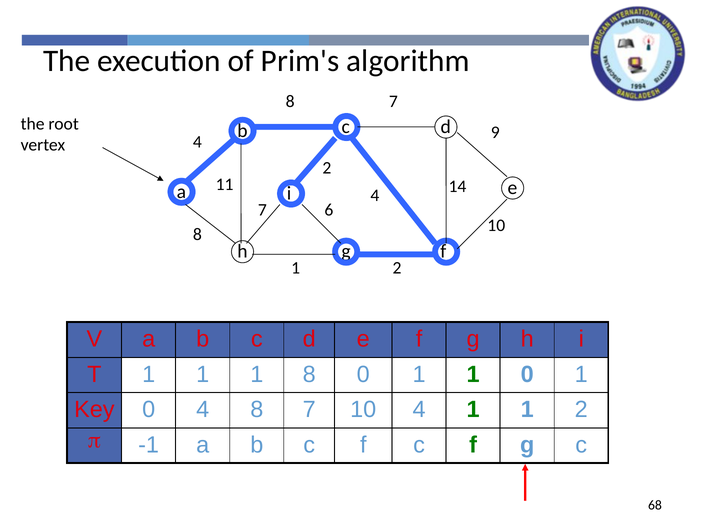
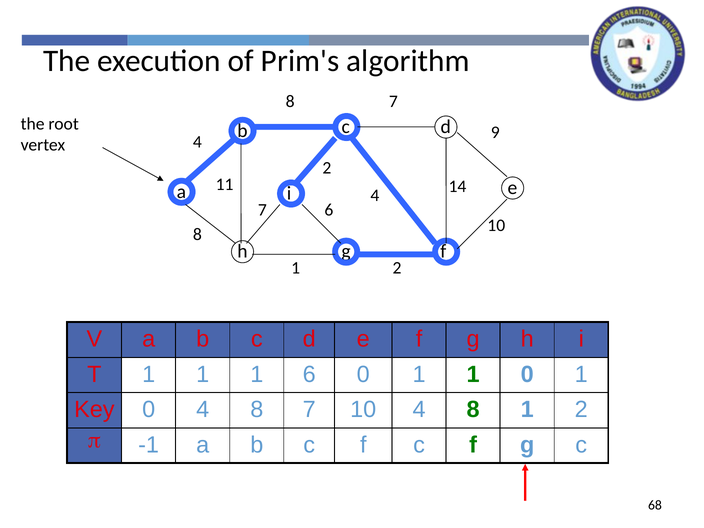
1 8: 8 -> 6
10 4 1: 1 -> 8
